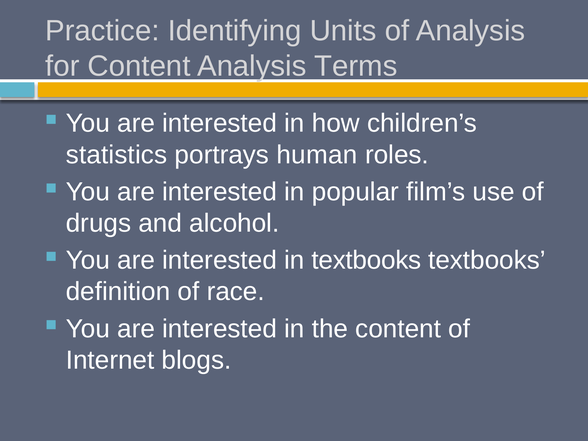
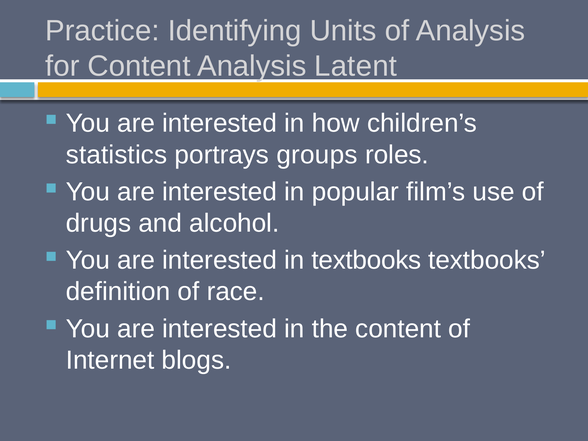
Terms: Terms -> Latent
human: human -> groups
